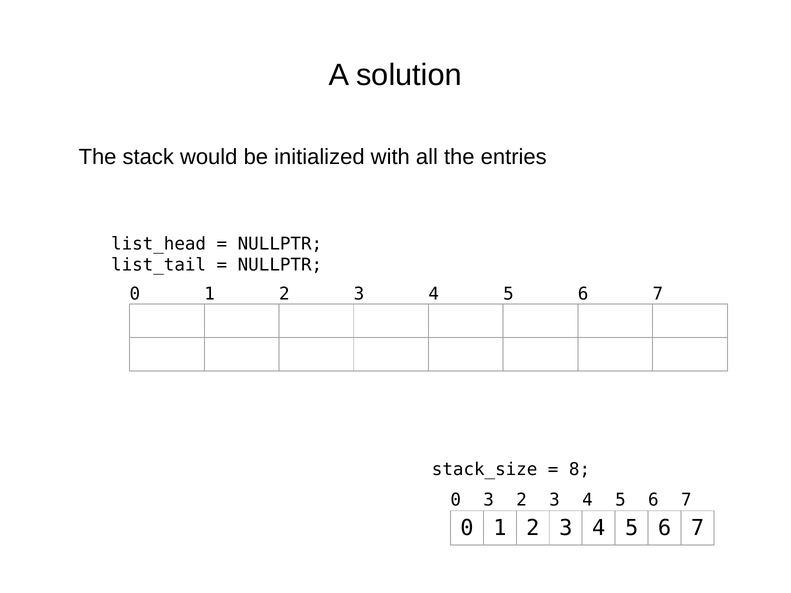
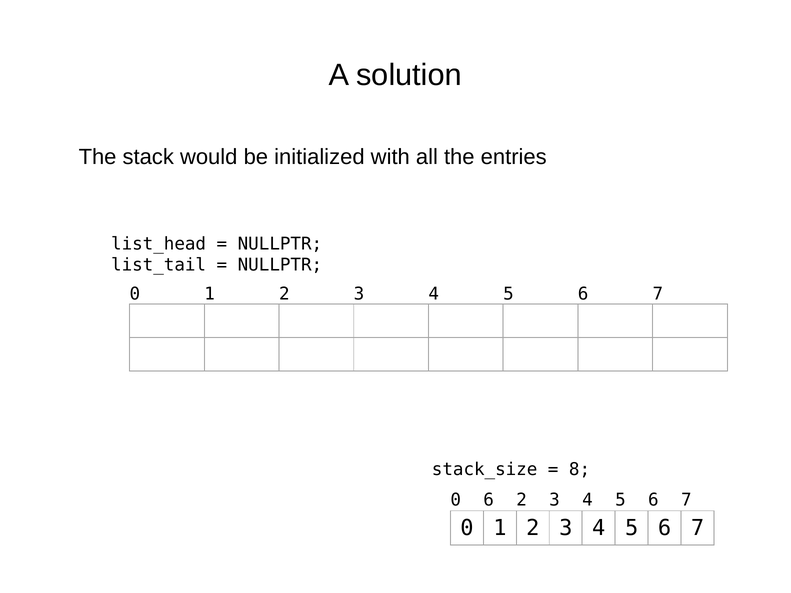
0 3: 3 -> 6
